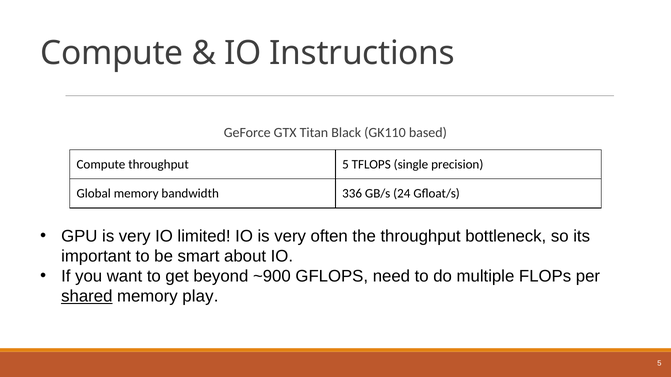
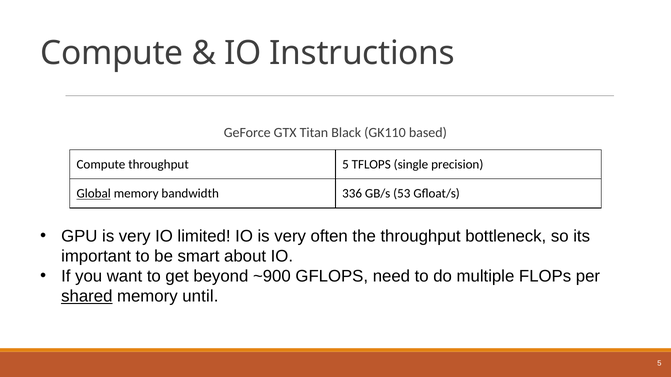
Global underline: none -> present
24: 24 -> 53
play: play -> until
